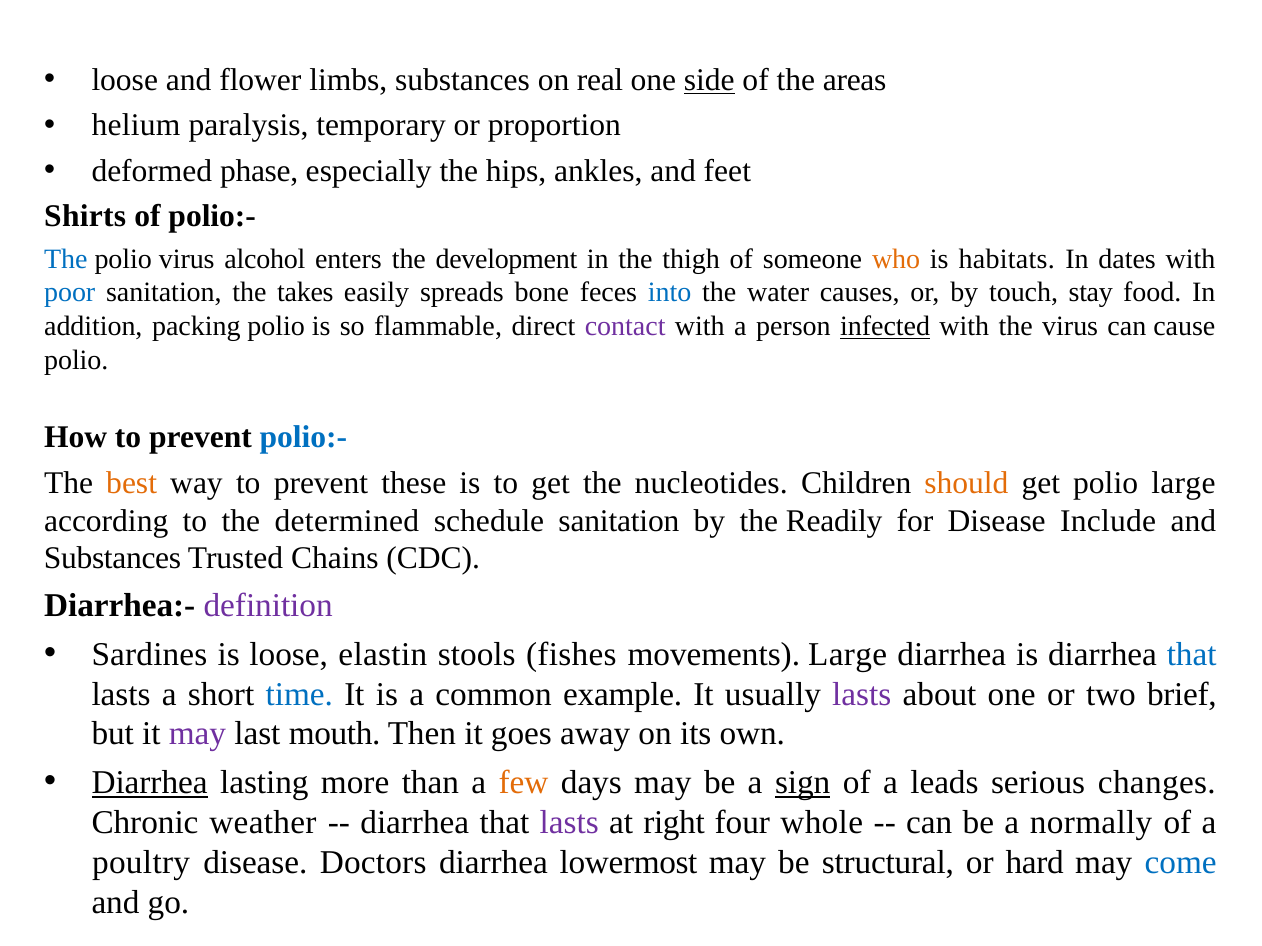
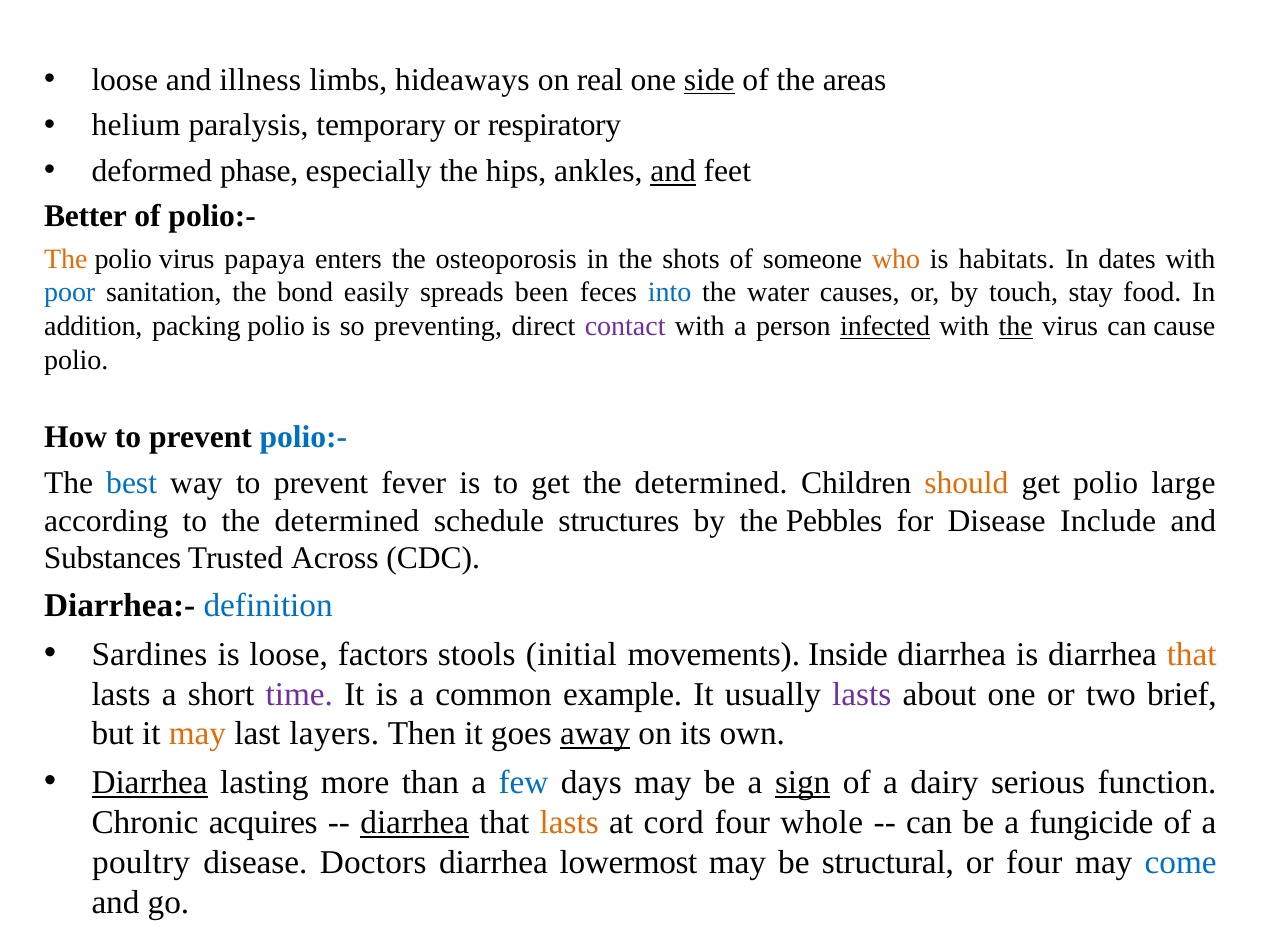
flower: flower -> illness
limbs substances: substances -> hideaways
proportion: proportion -> respiratory
and at (673, 171) underline: none -> present
Shirts: Shirts -> Better
The at (66, 259) colour: blue -> orange
alcohol: alcohol -> papaya
development: development -> osteoporosis
thigh: thigh -> shots
takes: takes -> bond
bone: bone -> been
flammable: flammable -> preventing
the at (1016, 326) underline: none -> present
best colour: orange -> blue
these: these -> fever
get the nucleotides: nucleotides -> determined
schedule sanitation: sanitation -> structures
Readily: Readily -> Pebbles
Chains: Chains -> Across
definition colour: purple -> blue
elastin: elastin -> factors
fishes: fishes -> initial
movements Large: Large -> Inside
that at (1192, 654) colour: blue -> orange
time colour: blue -> purple
may at (197, 734) colour: purple -> orange
mouth: mouth -> layers
away underline: none -> present
few colour: orange -> blue
leads: leads -> dairy
changes: changes -> function
weather: weather -> acquires
diarrhea at (415, 823) underline: none -> present
lasts at (569, 823) colour: purple -> orange
right: right -> cord
normally: normally -> fungicide
or hard: hard -> four
